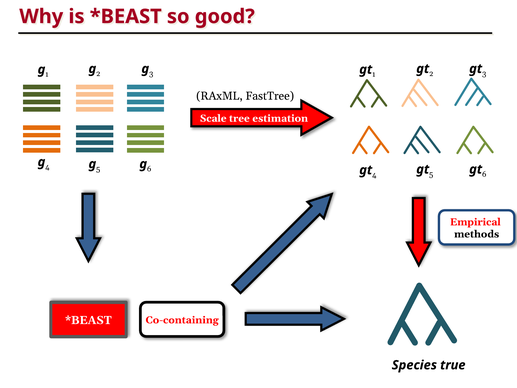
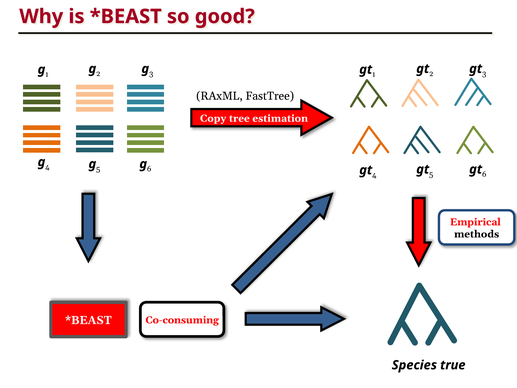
Scale: Scale -> Copy
Co-containing: Co-containing -> Co-consuming
